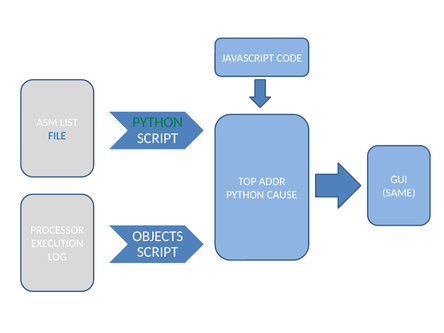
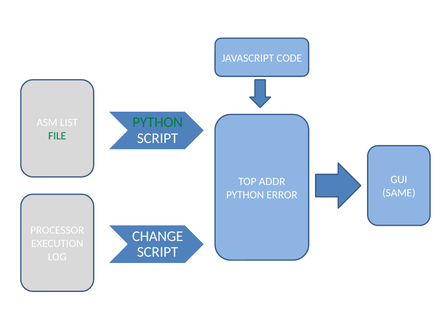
FILE colour: blue -> green
CAUSE: CAUSE -> ERROR
OBJECTS: OBJECTS -> CHANGE
